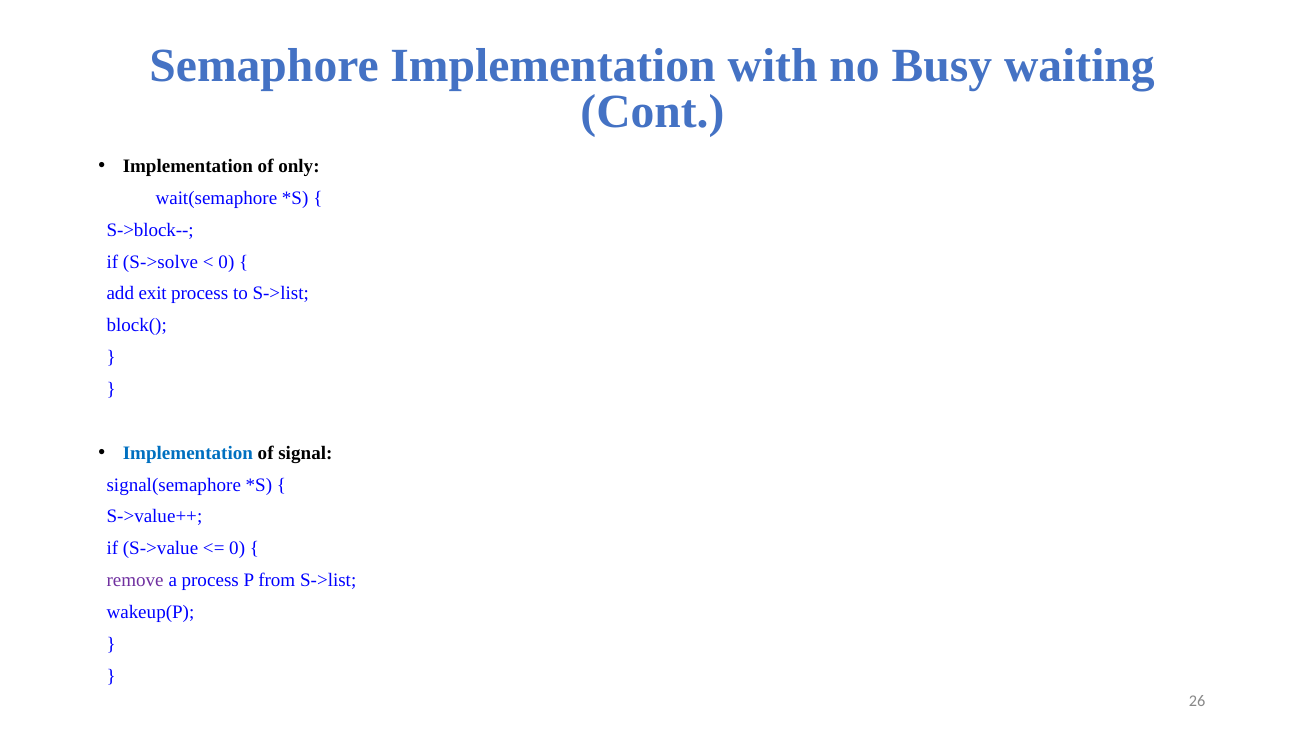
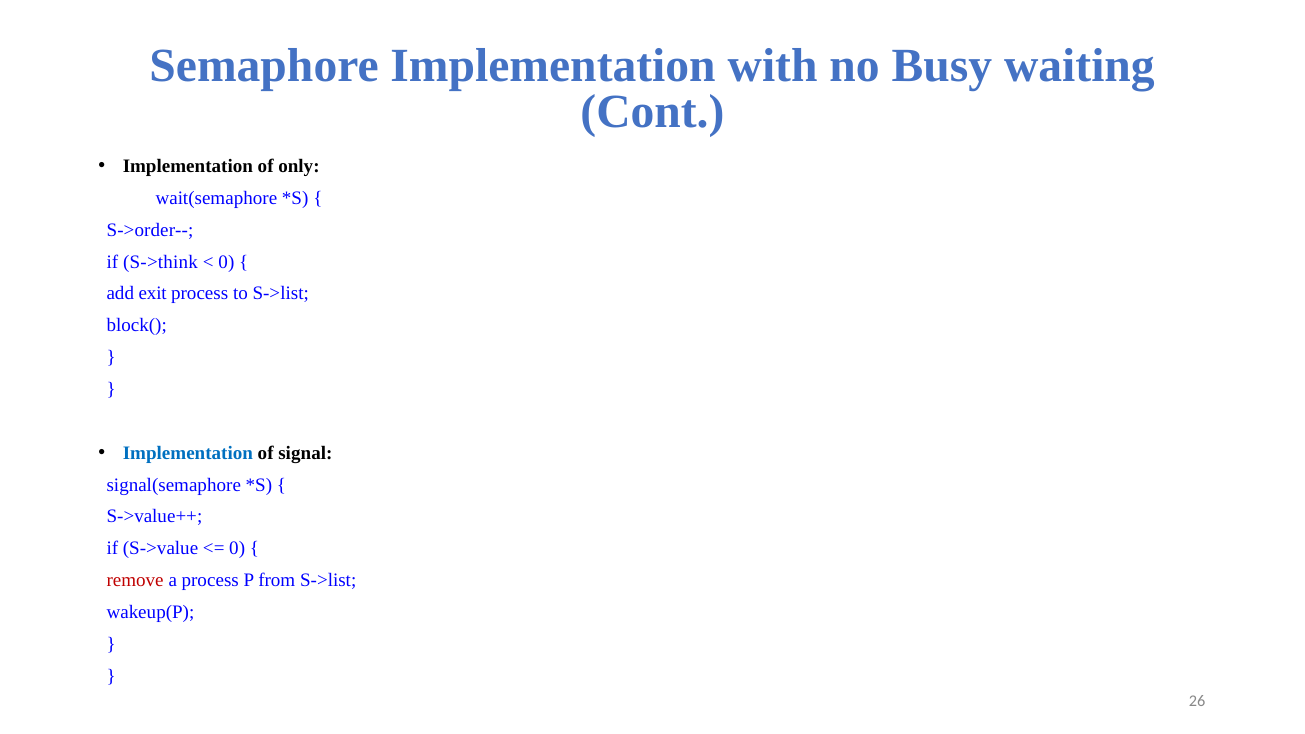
S->block--: S->block-- -> S->order--
S->solve: S->solve -> S->think
remove colour: purple -> red
